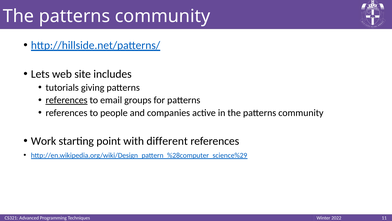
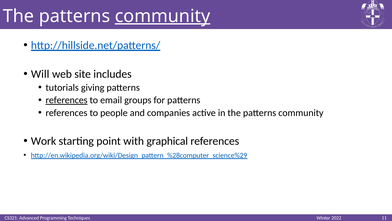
community at (163, 16) underline: none -> present
Lets: Lets -> Will
different: different -> graphical
